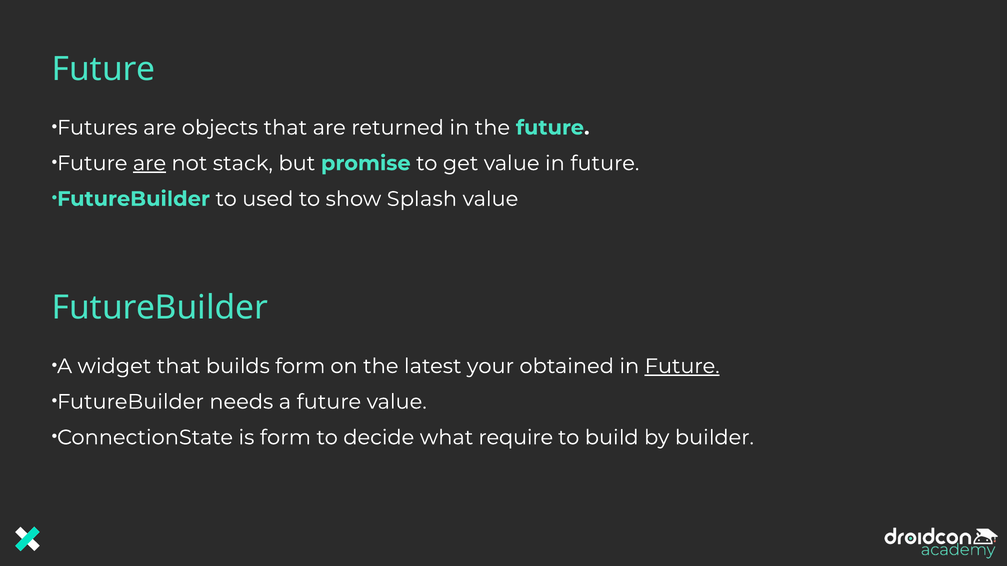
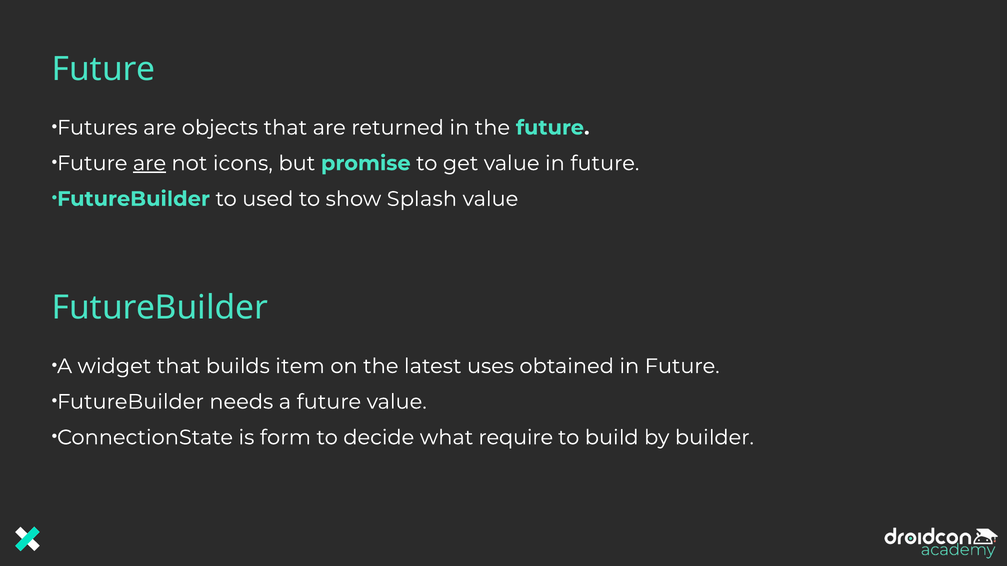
stack: stack -> icons
builds form: form -> item
your: your -> uses
Future at (682, 366) underline: present -> none
